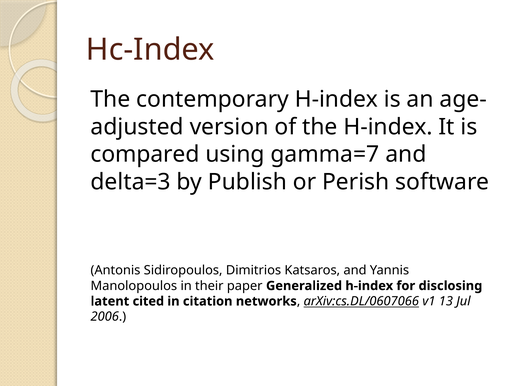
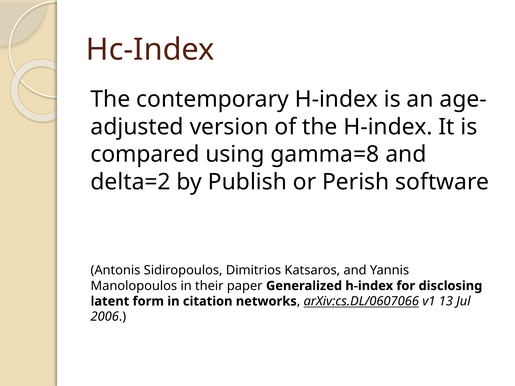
gamma=7: gamma=7 -> gamma=8
delta=3: delta=3 -> delta=2
cited: cited -> form
